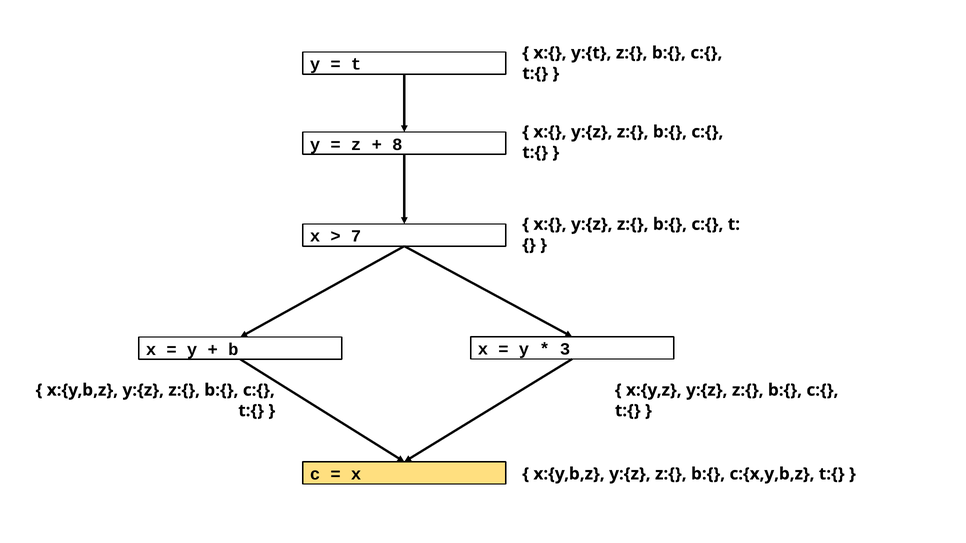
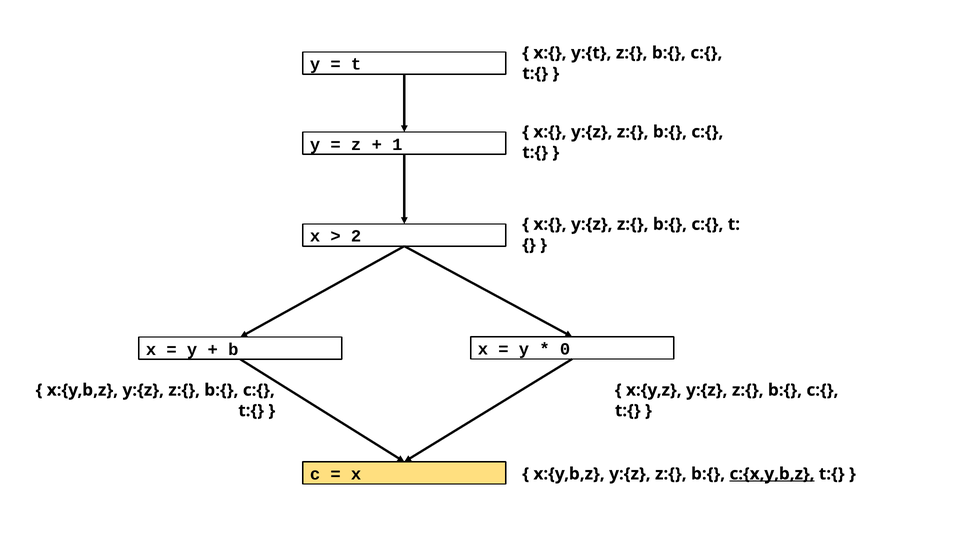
8: 8 -> 1
7: 7 -> 2
3: 3 -> 0
c:{x,y,b,z underline: none -> present
